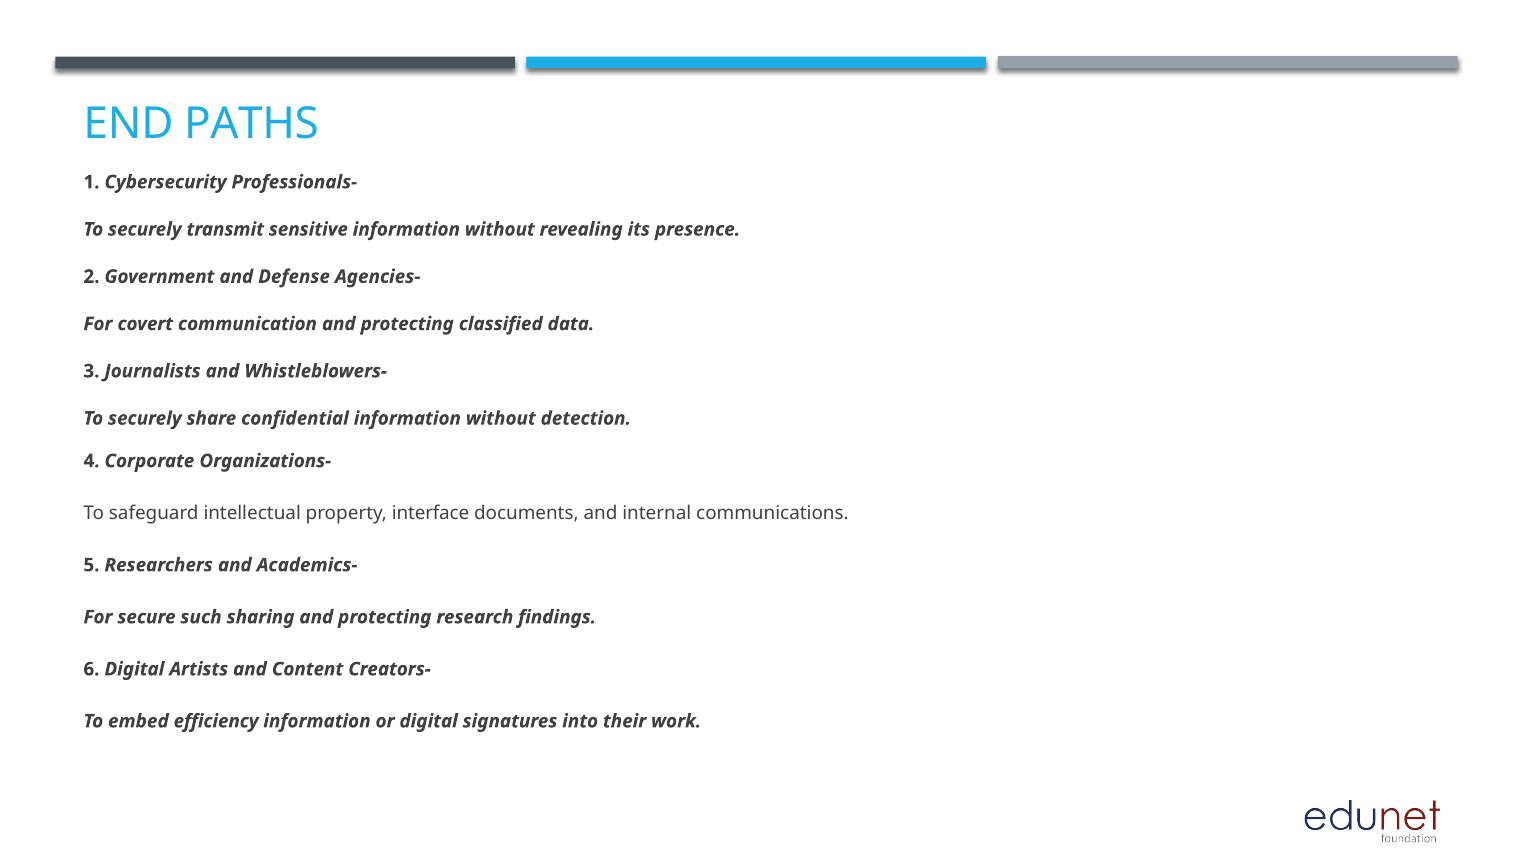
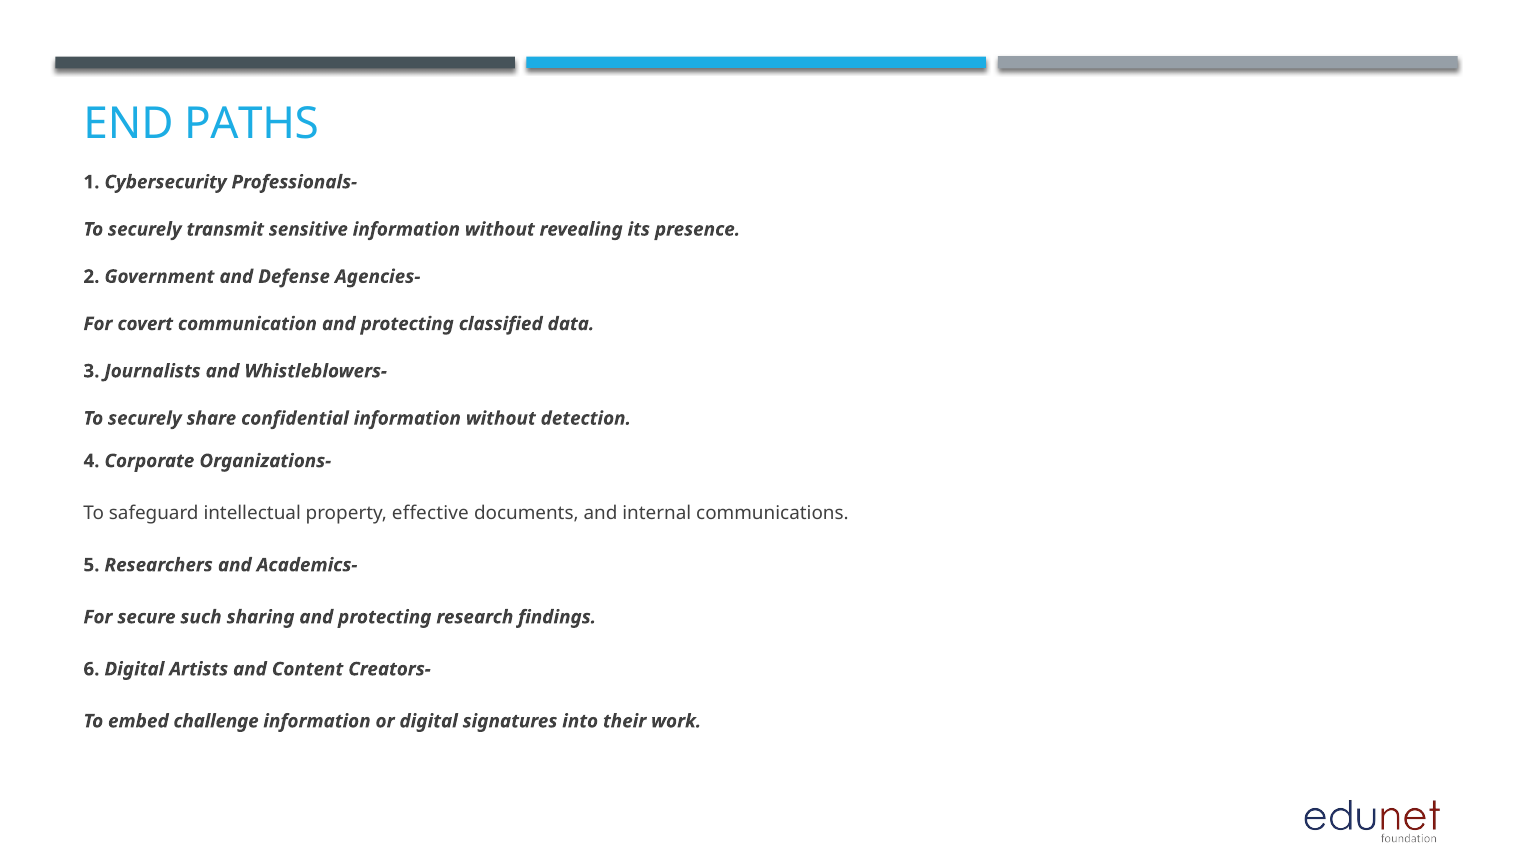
interface: interface -> effective
efficiency: efficiency -> challenge
